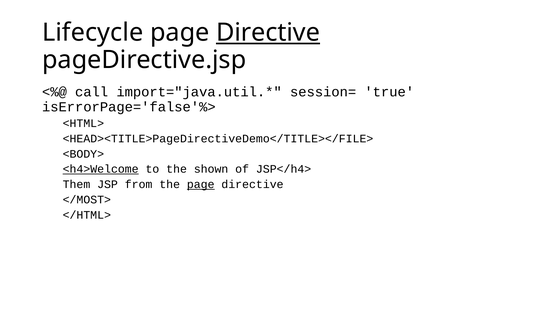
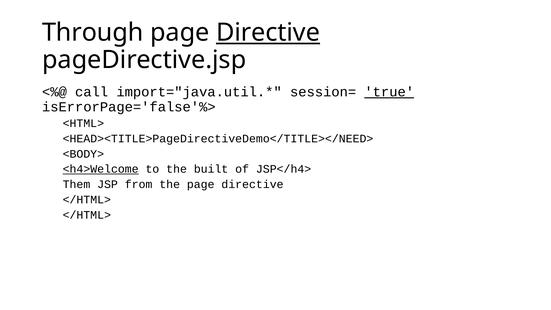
Lifecycle: Lifecycle -> Through
true underline: none -> present
<HEAD><TITLE>PageDirectiveDemo</TITLE></FILE>: <HEAD><TITLE>PageDirectiveDemo</TITLE></FILE> -> <HEAD><TITLE>PageDirectiveDemo</TITLE></NEED>
shown: shown -> built
page at (201, 184) underline: present -> none
</MOST> at (87, 200): </MOST> -> </HTML>
